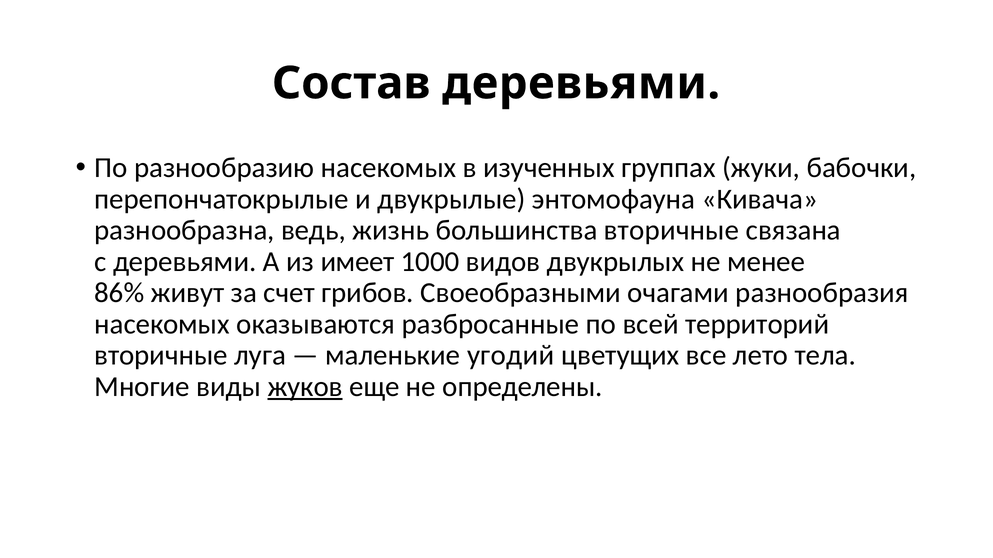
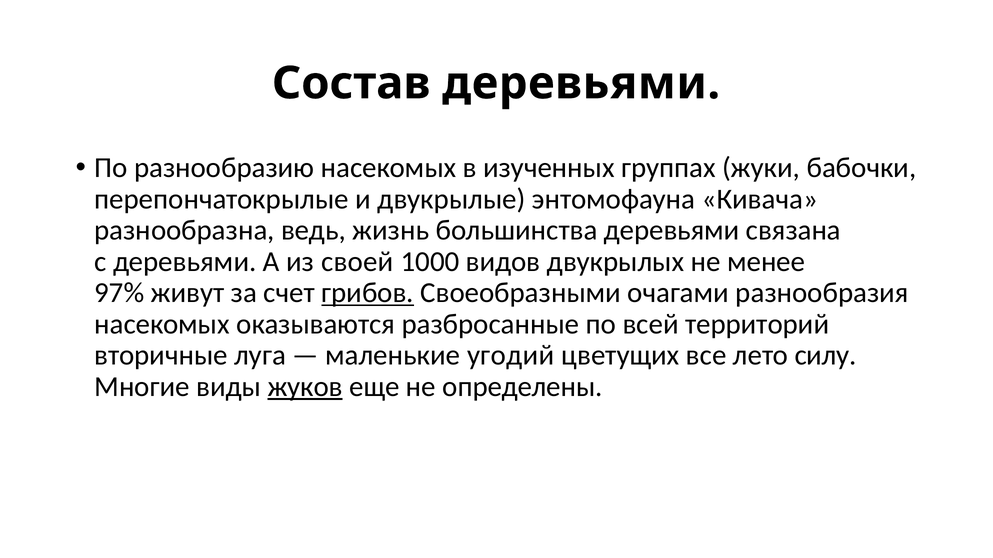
большинства вторичные: вторичные -> деревьями
имеет: имеет -> своей
86%: 86% -> 97%
грибов underline: none -> present
тела: тела -> силу
